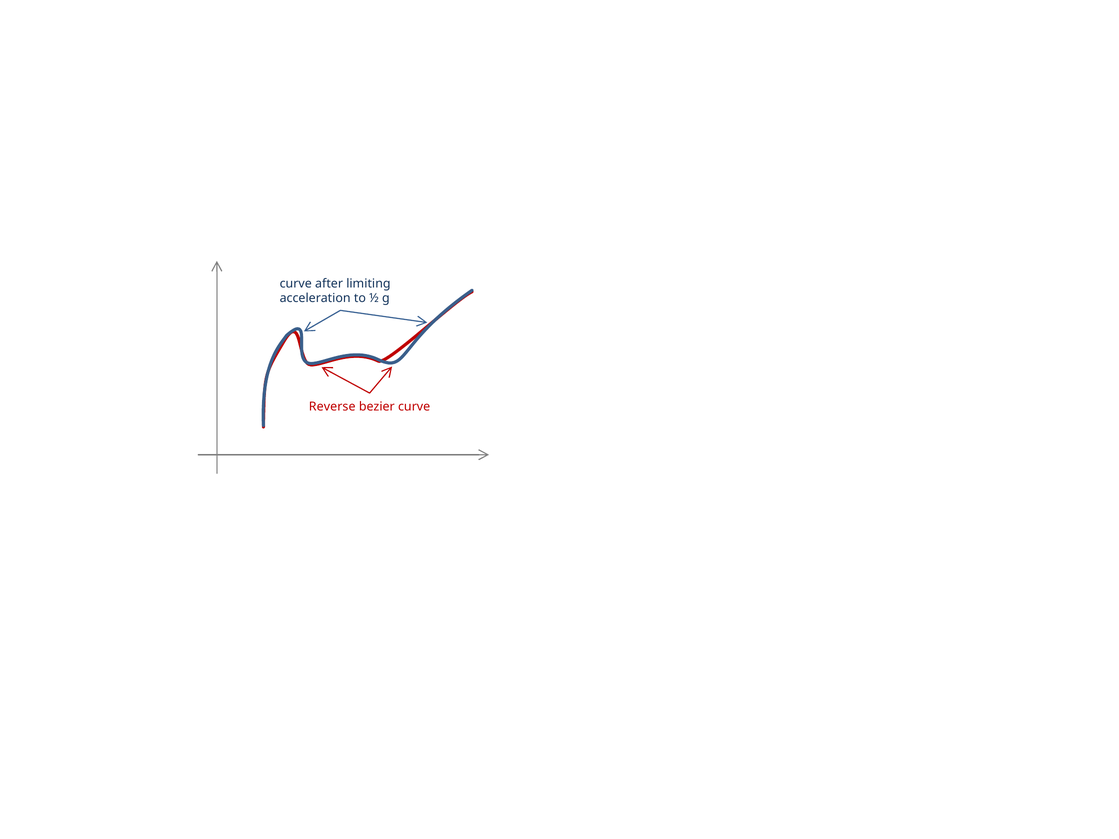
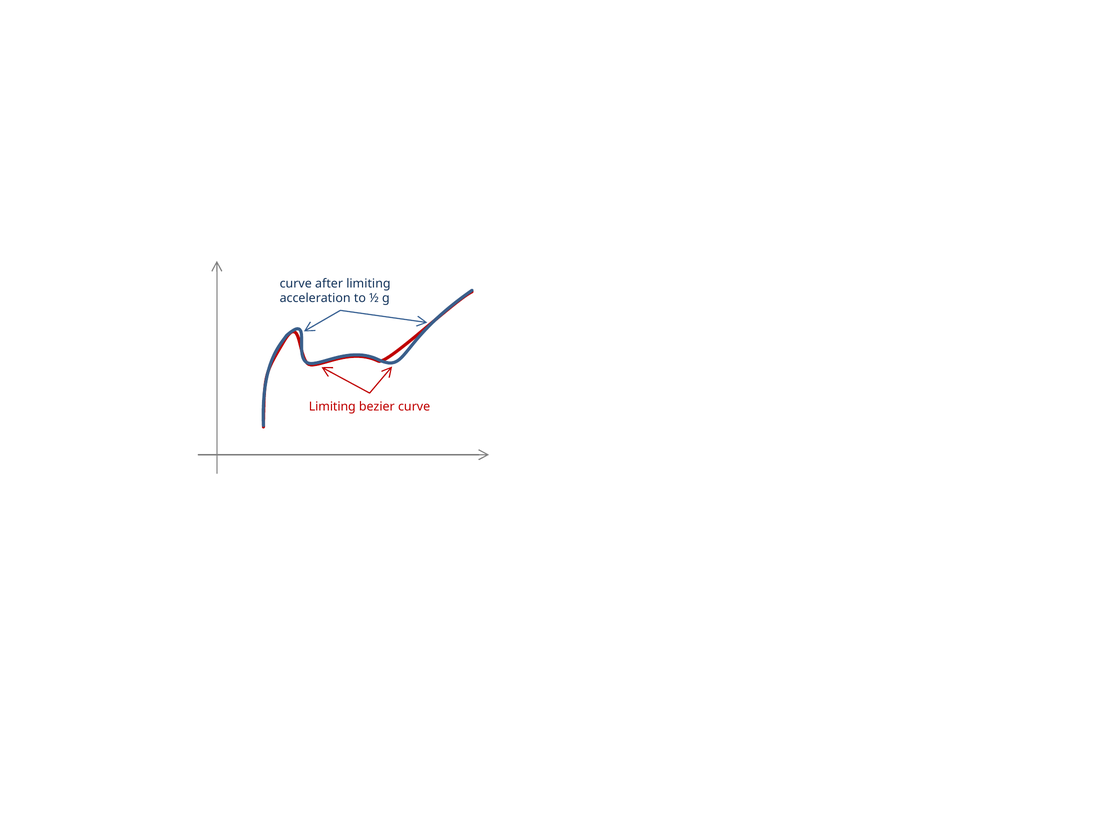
Reverse at (332, 407): Reverse -> Limiting
